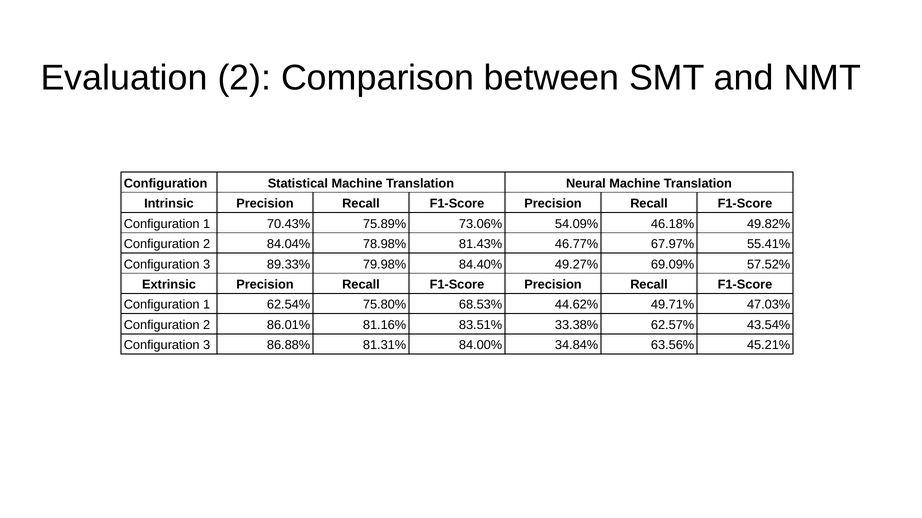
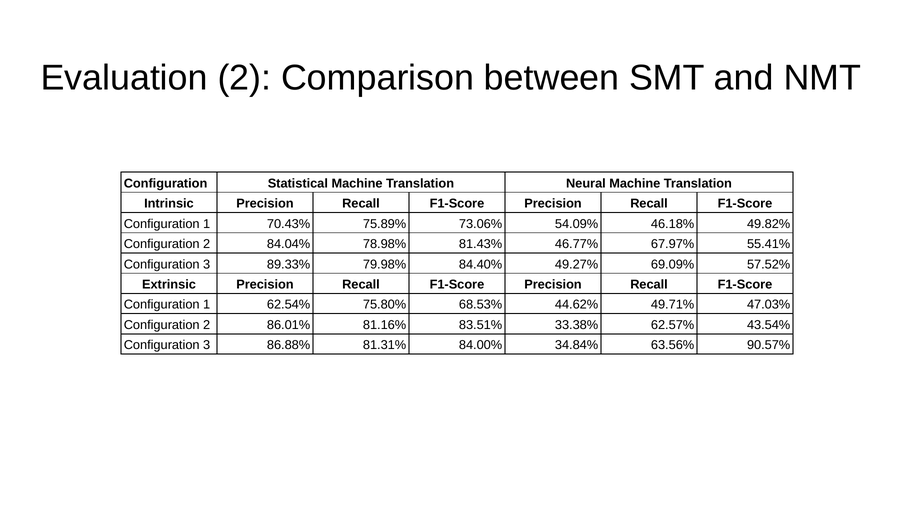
45.21%: 45.21% -> 90.57%
